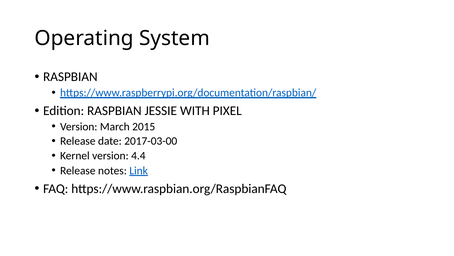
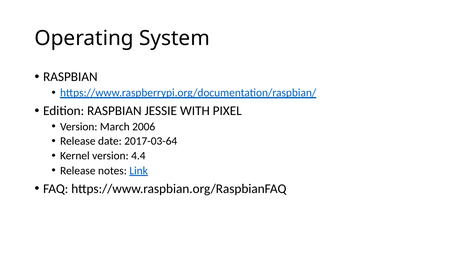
2015: 2015 -> 2006
2017-03-00: 2017-03-00 -> 2017-03-64
